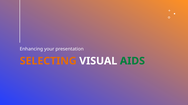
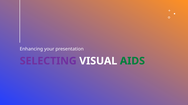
SELECTING colour: orange -> purple
